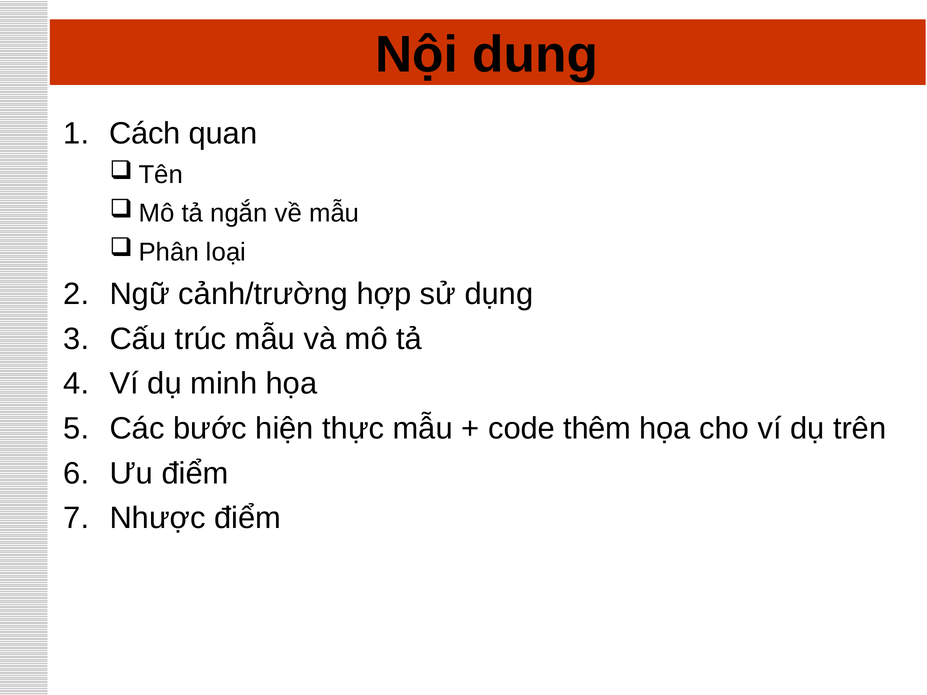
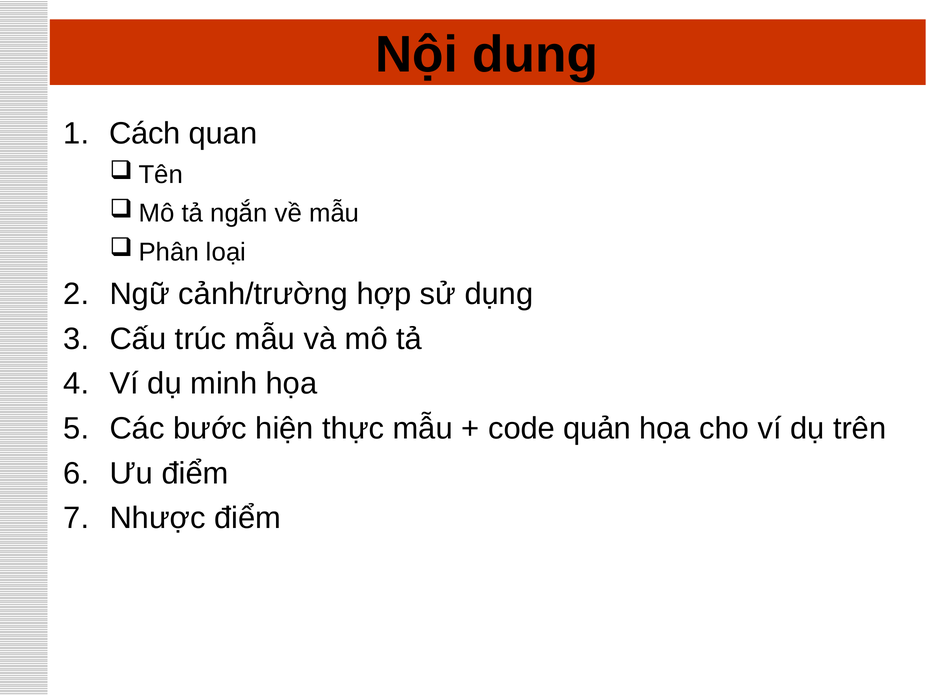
thêm: thêm -> quản
